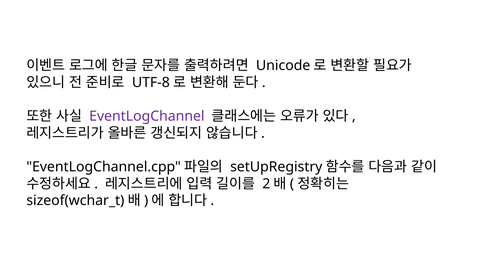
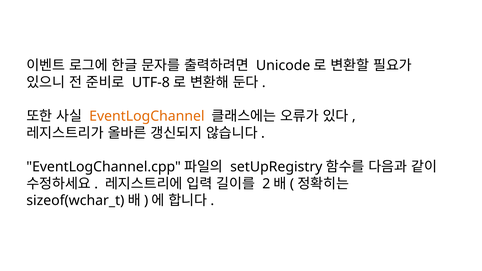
EventLogChannel colour: purple -> orange
